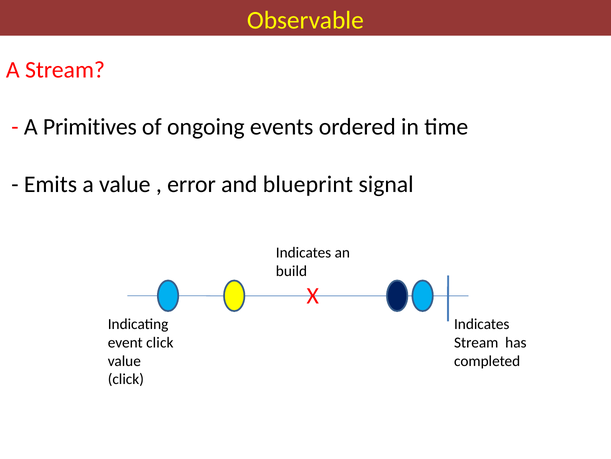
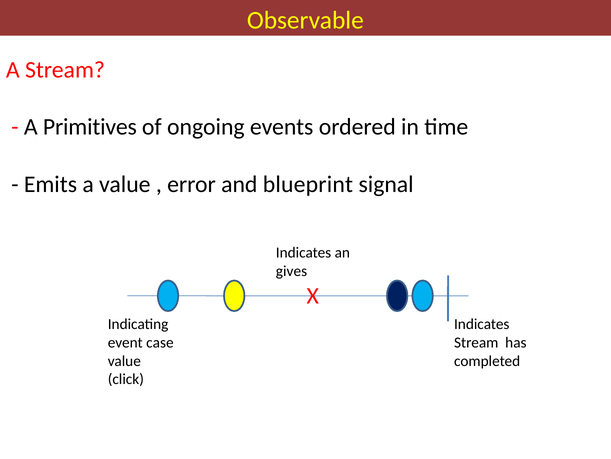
build: build -> gives
event click: click -> case
